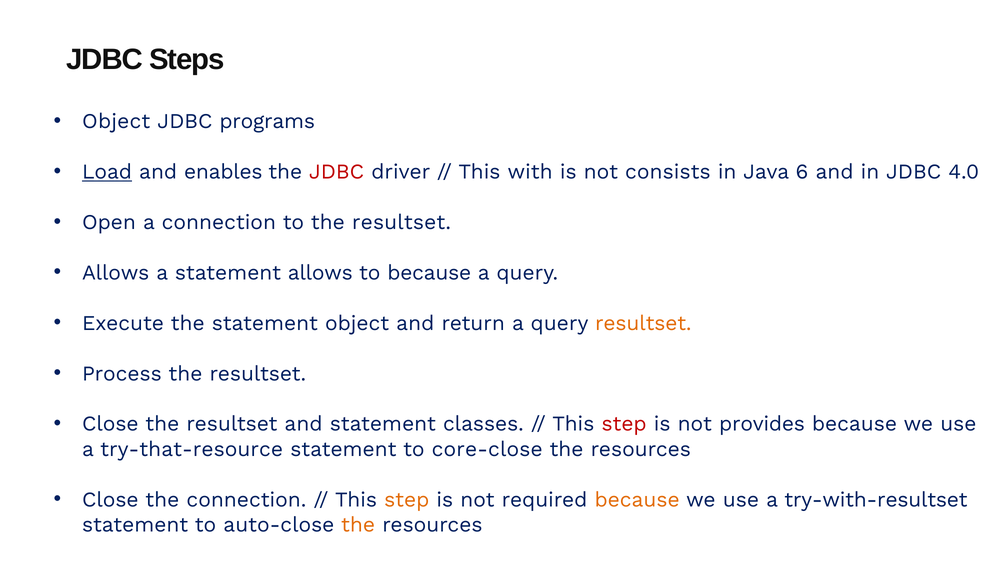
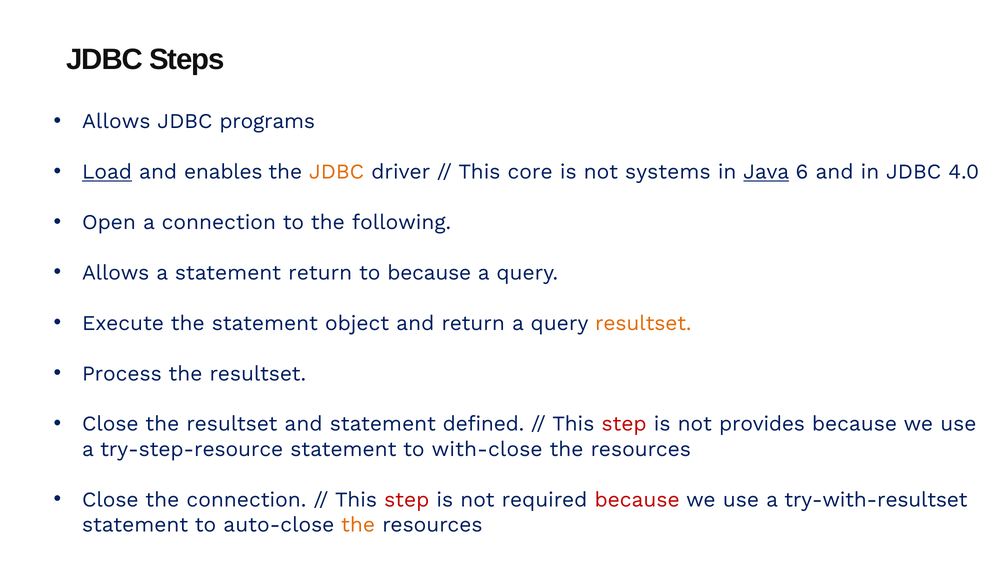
Object at (116, 121): Object -> Allows
JDBC at (337, 172) colour: red -> orange
with: with -> core
consists: consists -> systems
Java underline: none -> present
to the resultset: resultset -> following
statement allows: allows -> return
classes: classes -> defined
try-that-resource: try-that-resource -> try-step-resource
core-close: core-close -> with-close
step at (407, 499) colour: orange -> red
because at (637, 499) colour: orange -> red
